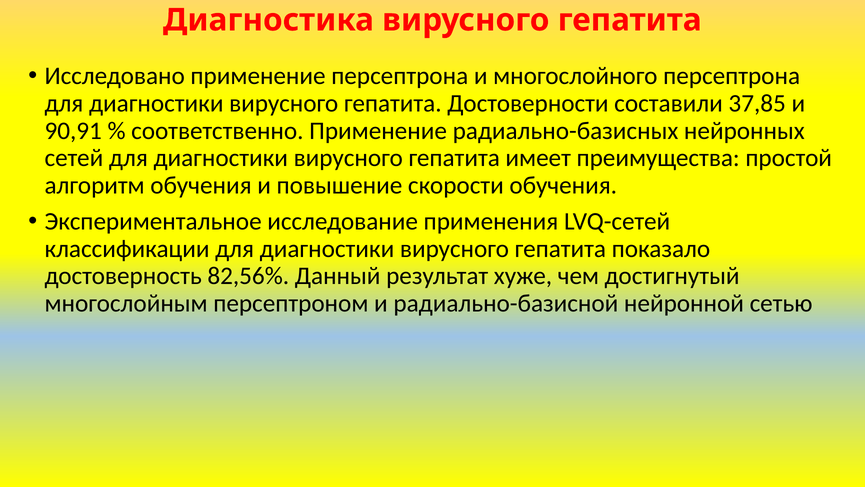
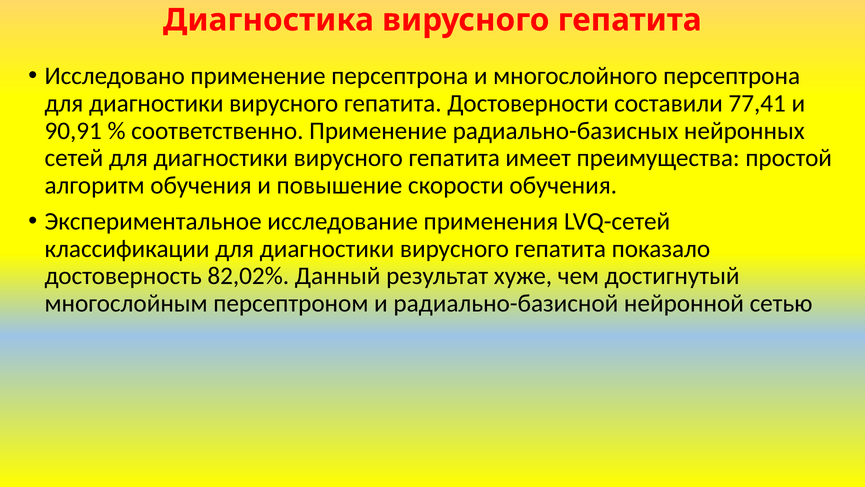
37,85: 37,85 -> 77,41
82,56%: 82,56% -> 82,02%
